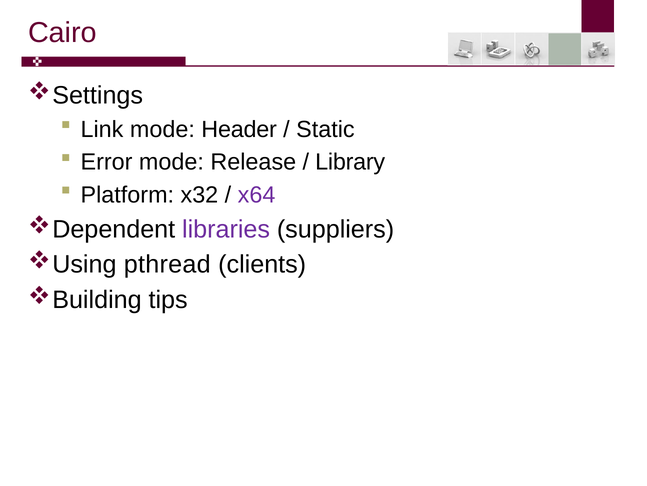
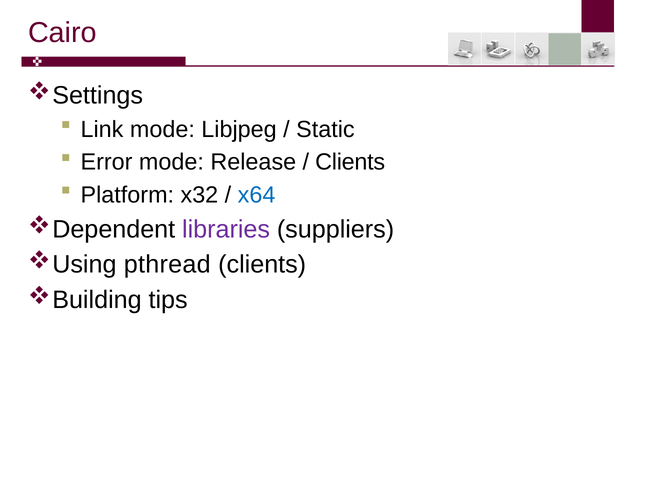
Header: Header -> Libjpeg
Library at (350, 162): Library -> Clients
x64 colour: purple -> blue
